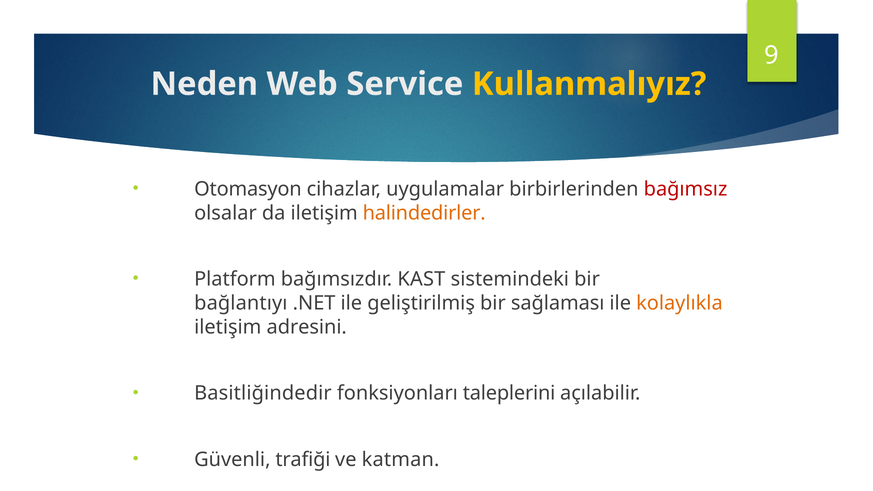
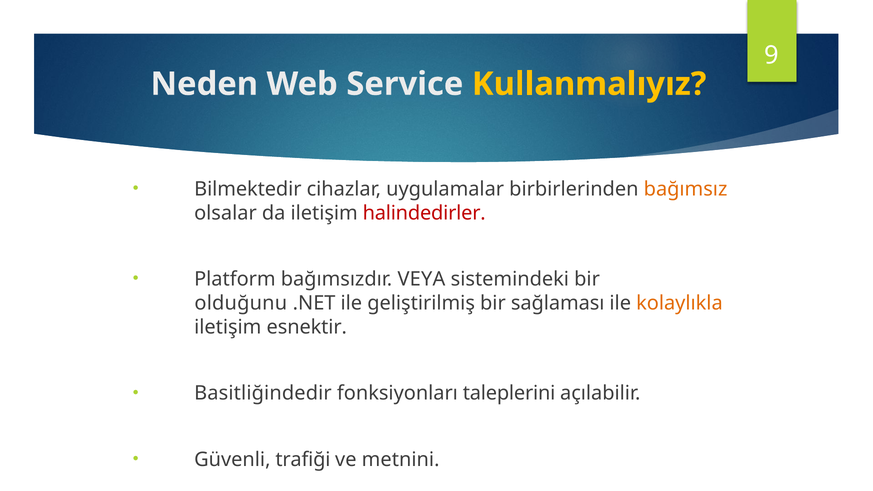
Otomasyon: Otomasyon -> Bilmektedir
bağımsız colour: red -> orange
halindedirler colour: orange -> red
KAST: KAST -> VEYA
bağlantıyı: bağlantıyı -> olduğunu
adresini: adresini -> esnektir
katman: katman -> metnini
